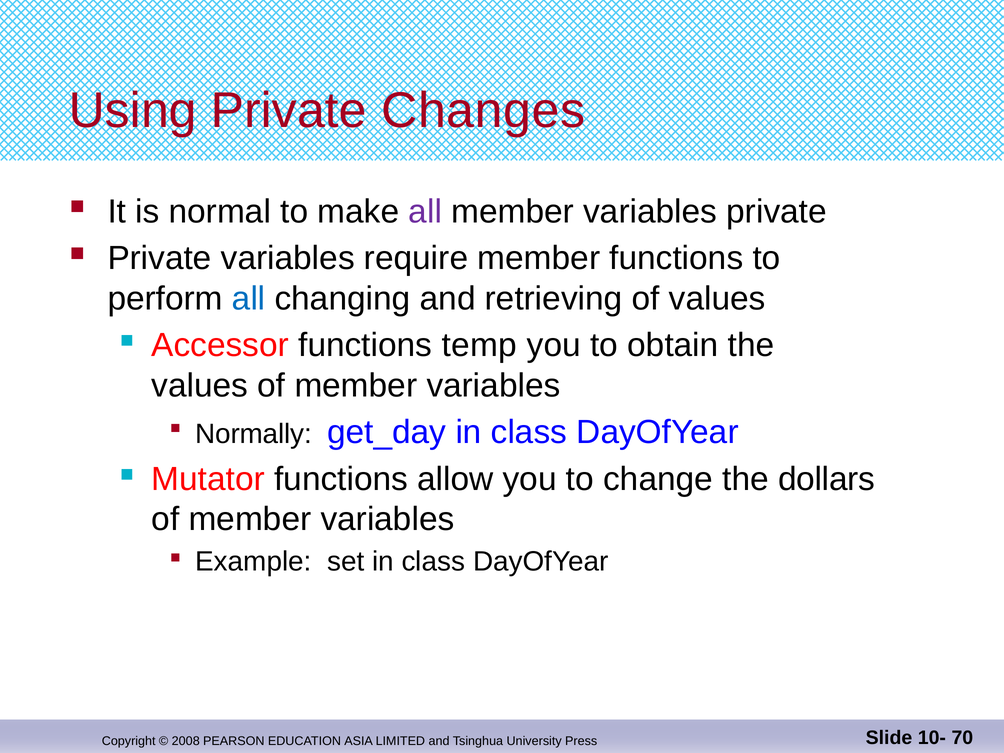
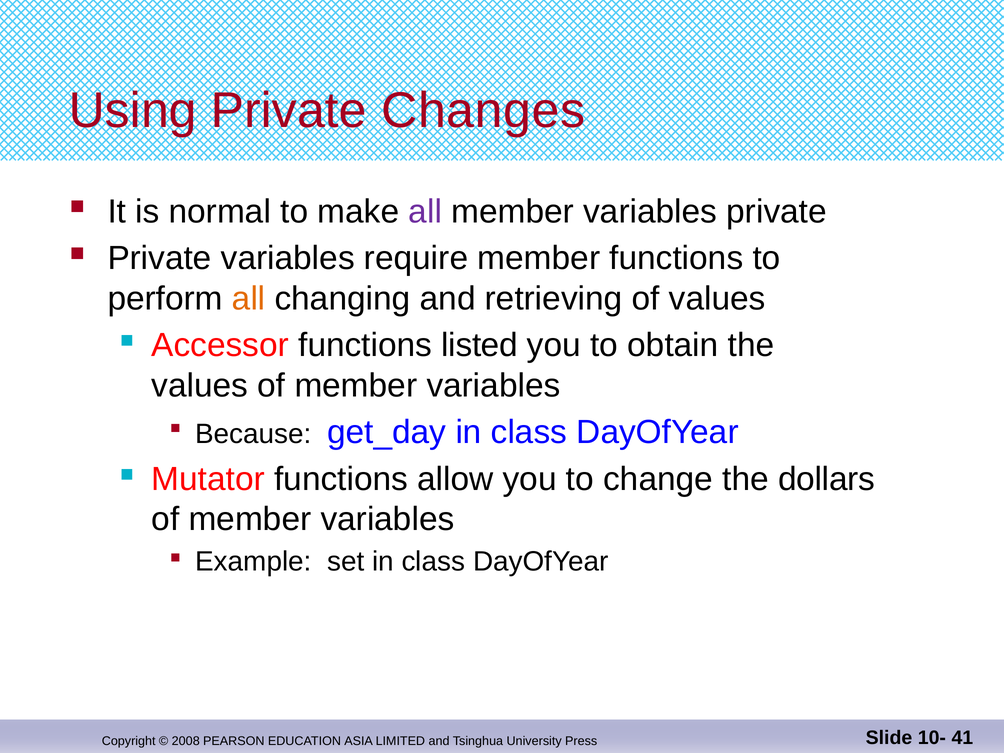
all at (249, 299) colour: blue -> orange
temp: temp -> listed
Normally: Normally -> Because
70: 70 -> 41
